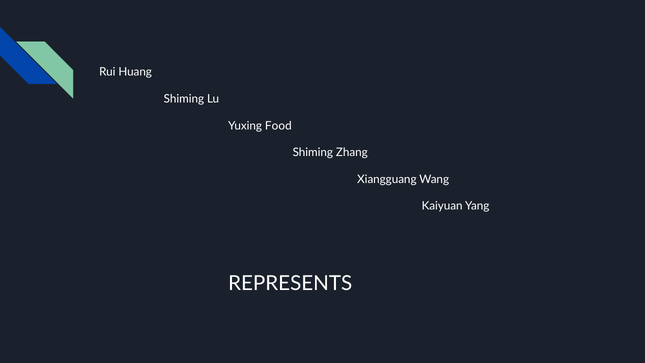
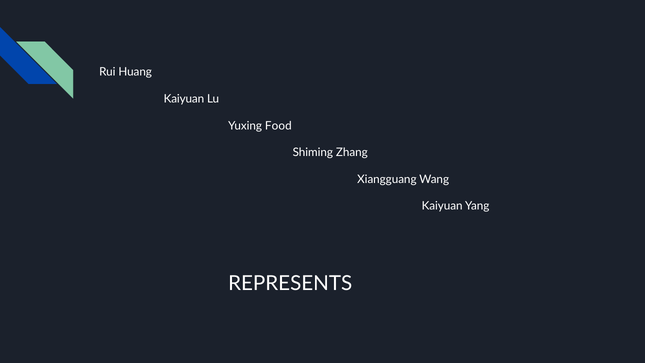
Shiming at (184, 99): Shiming -> Kaiyuan
